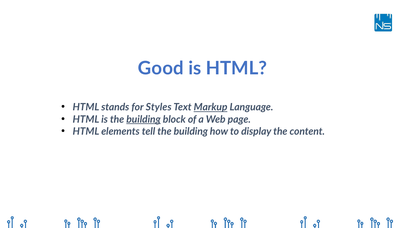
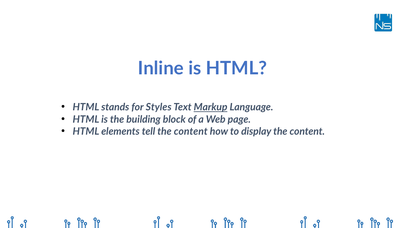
Good: Good -> Inline
building at (143, 119) underline: present -> none
tell the building: building -> content
